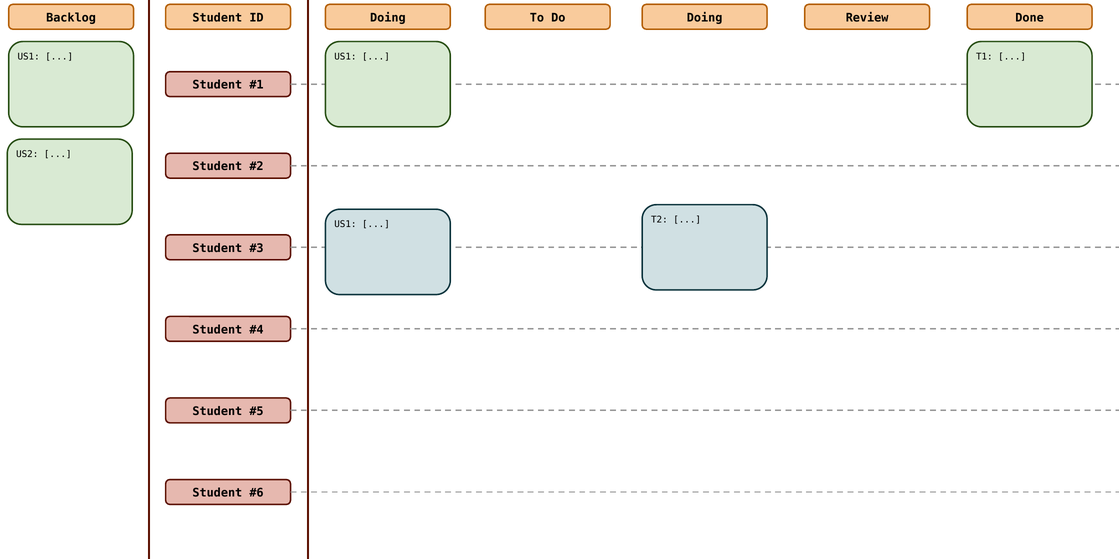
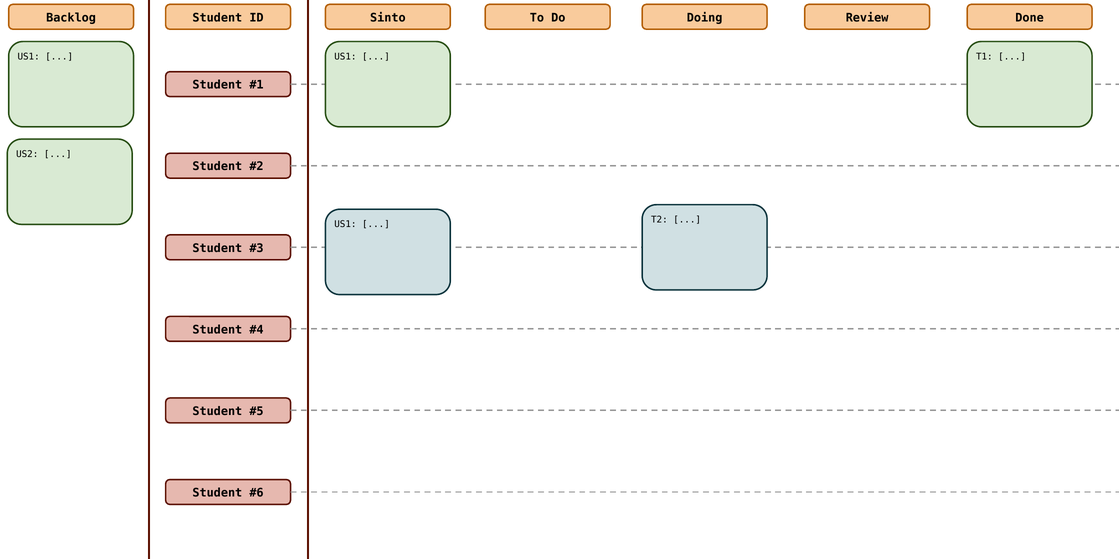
ID Doing: Doing -> Sinto
